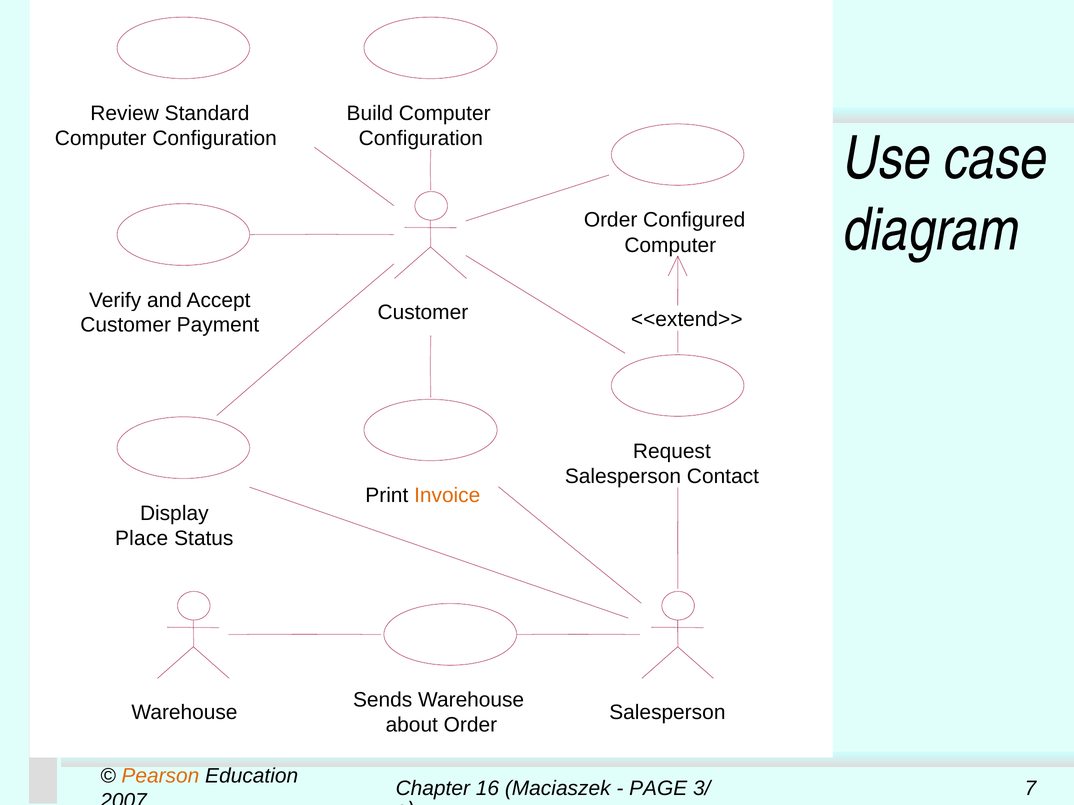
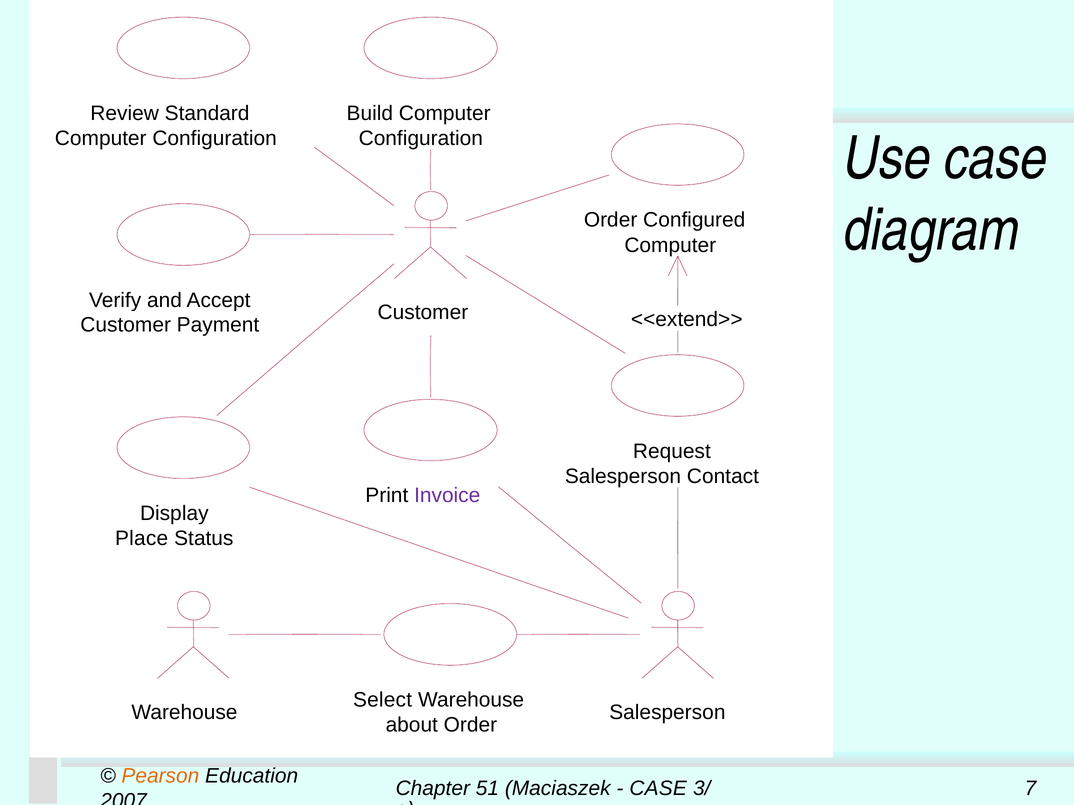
Invoice colour: orange -> purple
Sends: Sends -> Select
16: 16 -> 51
PAGE at (658, 789): PAGE -> CASE
